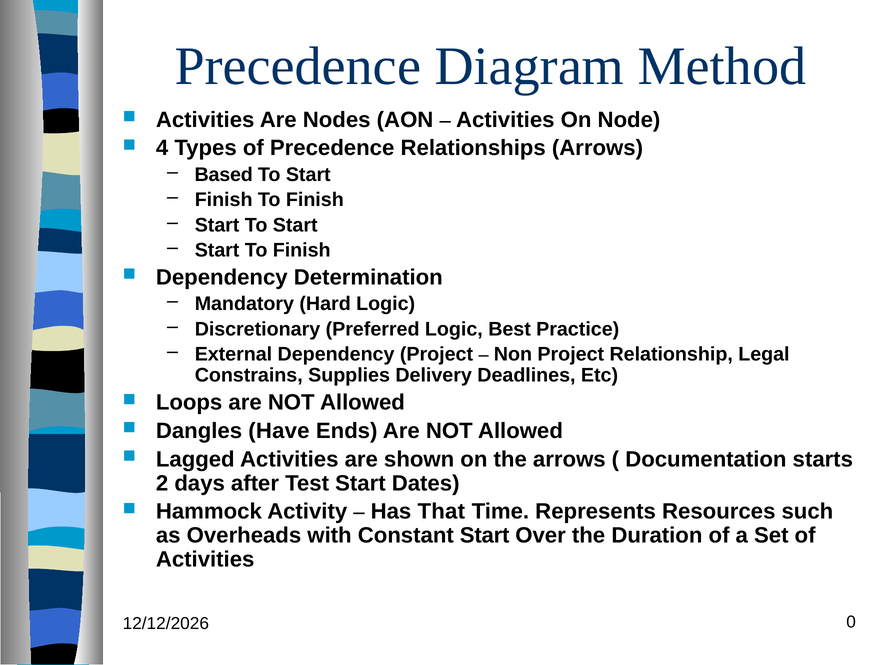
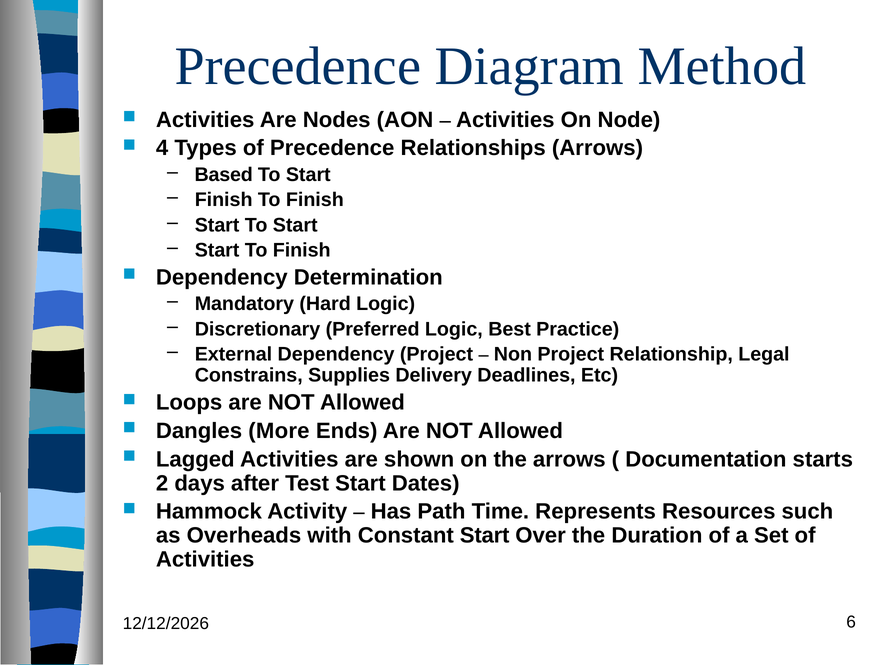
Have: Have -> More
That: That -> Path
0: 0 -> 6
